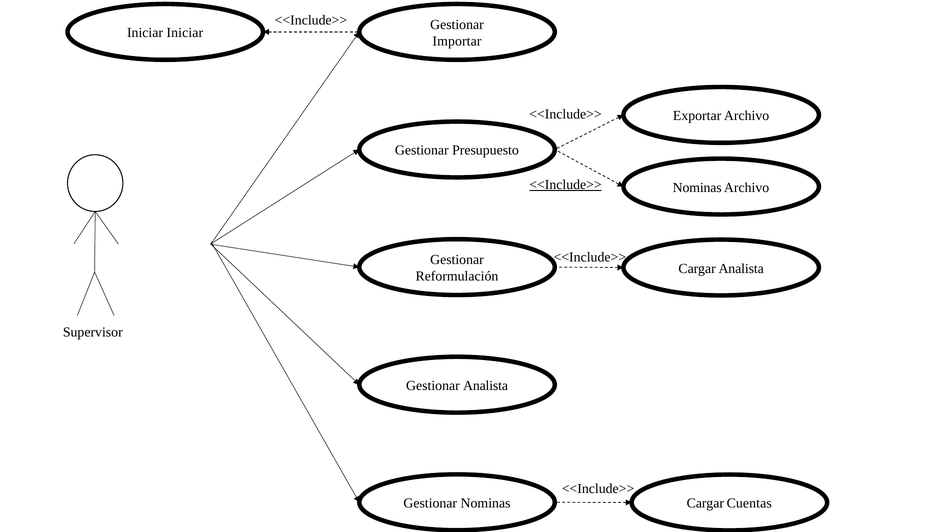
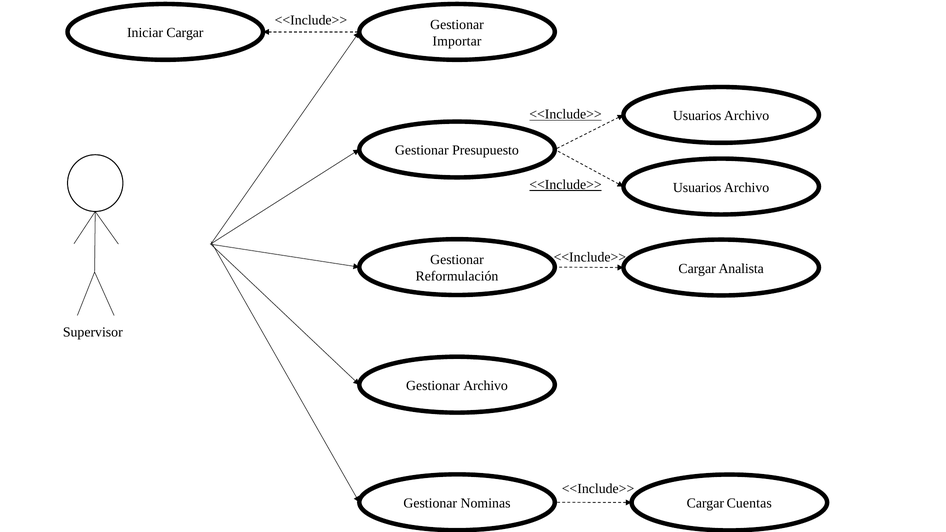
Iniciar Iniciar: Iniciar -> Cargar
<<Include>> at (566, 114) underline: none -> present
Exportar at (697, 116): Exportar -> Usuarios
Nominas at (697, 188): Nominas -> Usuarios
Gestionar Analista: Analista -> Archivo
